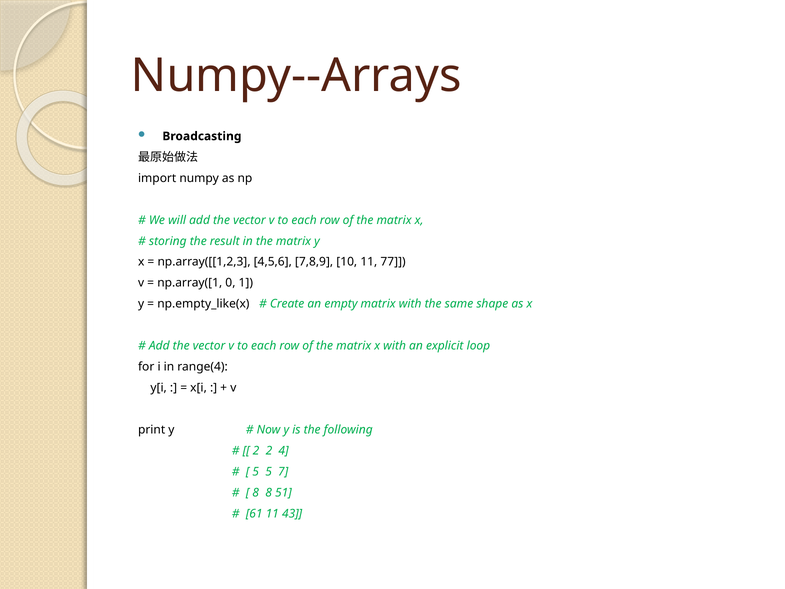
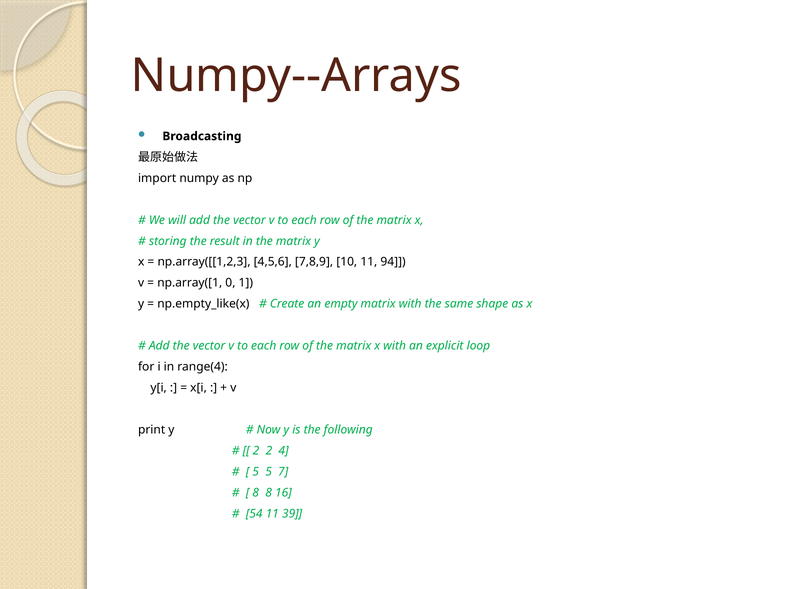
77: 77 -> 94
51: 51 -> 16
61: 61 -> 54
43: 43 -> 39
